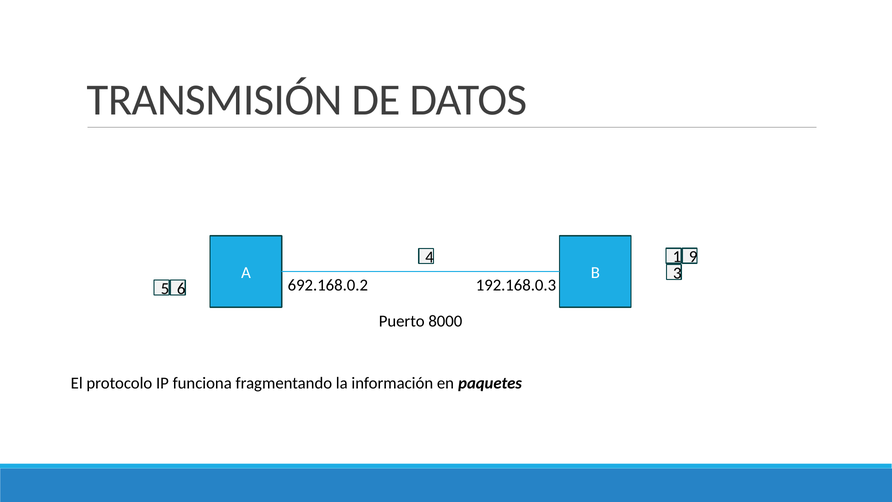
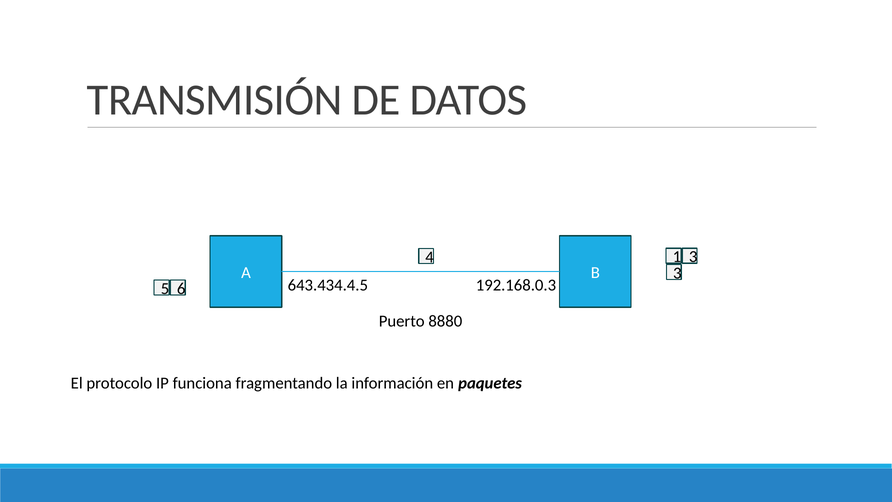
9 at (693, 257): 9 -> 3
692.168.0.2: 692.168.0.2 -> 643.434.4.5
8000: 8000 -> 8880
